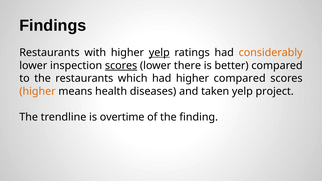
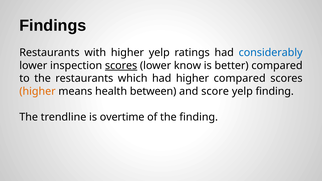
yelp at (159, 53) underline: present -> none
considerably colour: orange -> blue
there: there -> know
diseases: diseases -> between
taken: taken -> score
yelp project: project -> finding
